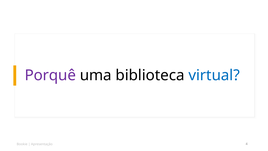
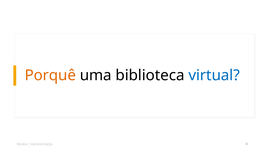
Porquê colour: purple -> orange
